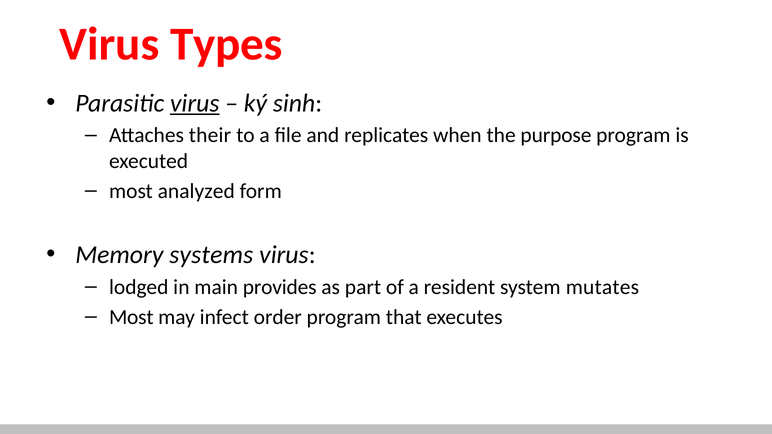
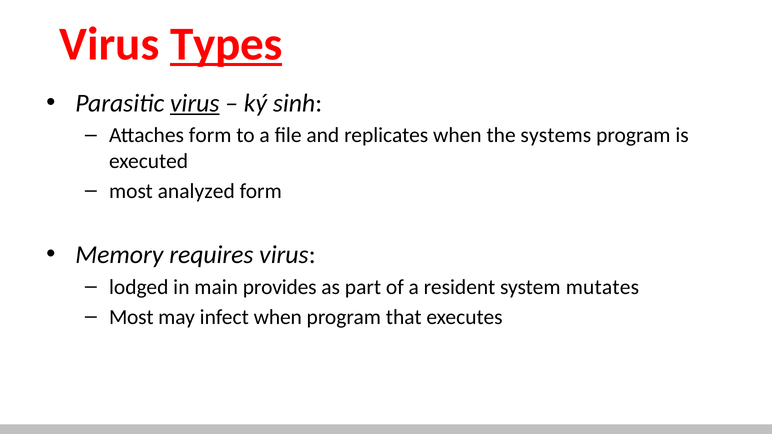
Types underline: none -> present
Attaches their: their -> form
purpose: purpose -> systems
systems: systems -> requires
infect order: order -> when
